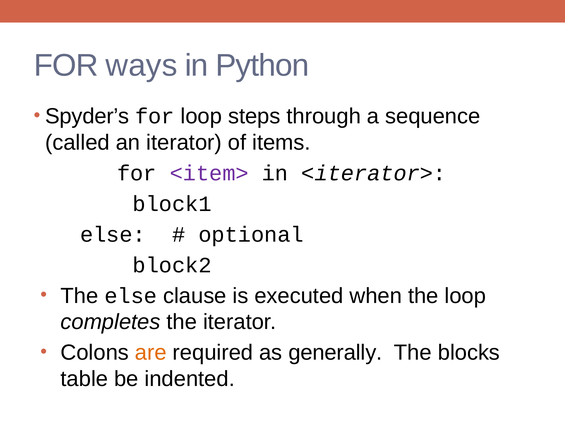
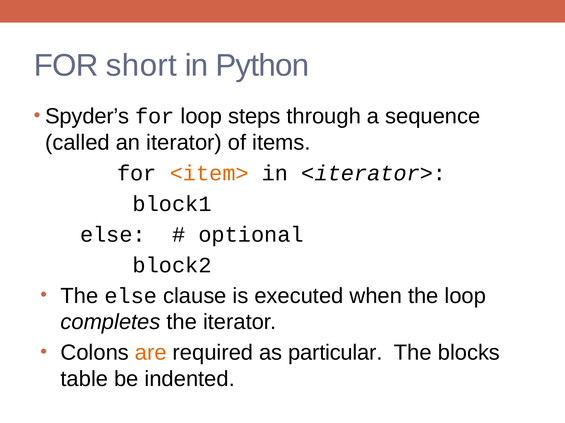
ways: ways -> short
<item> colour: purple -> orange
generally: generally -> particular
